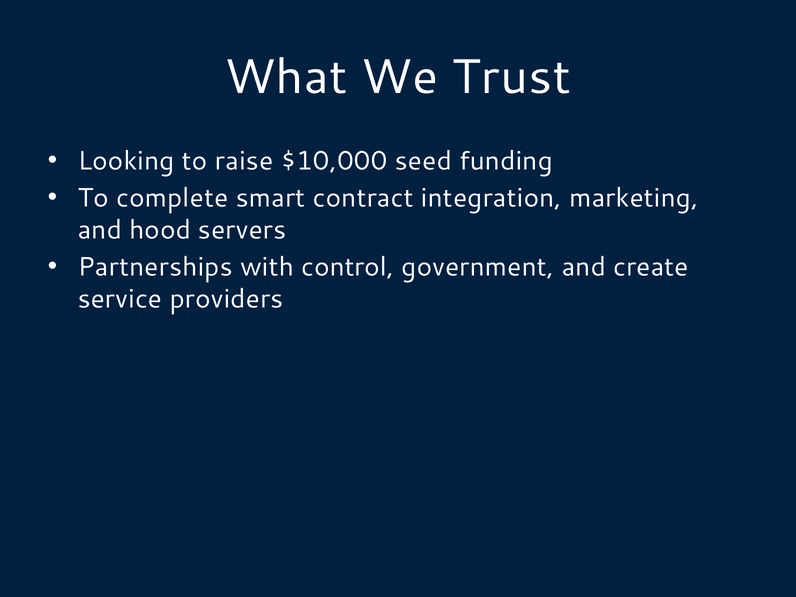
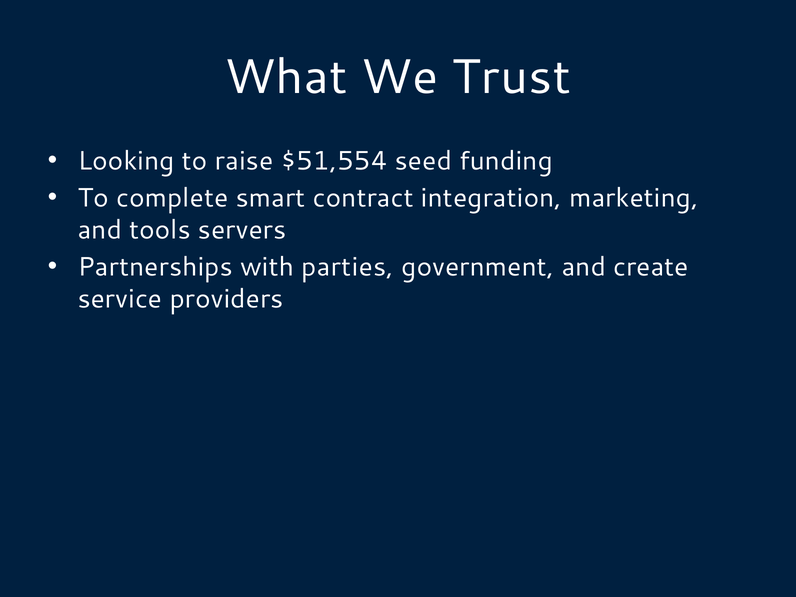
$10,000: $10,000 -> $51,554
hood: hood -> tools
control: control -> parties
